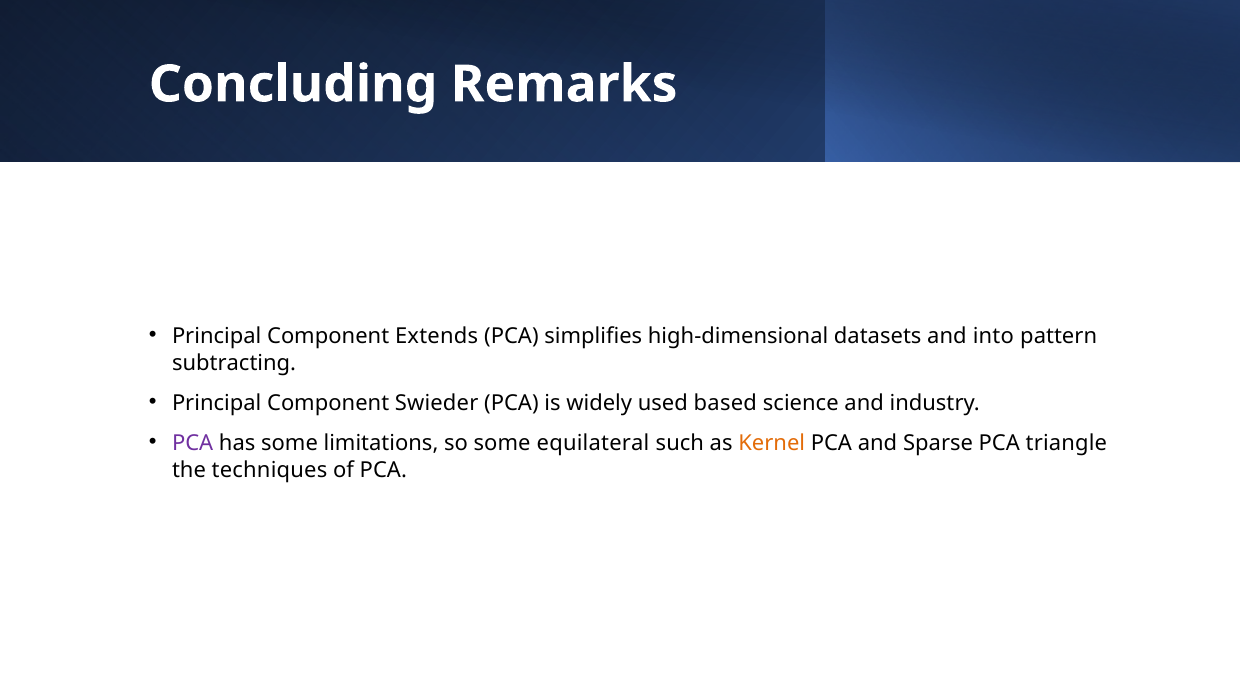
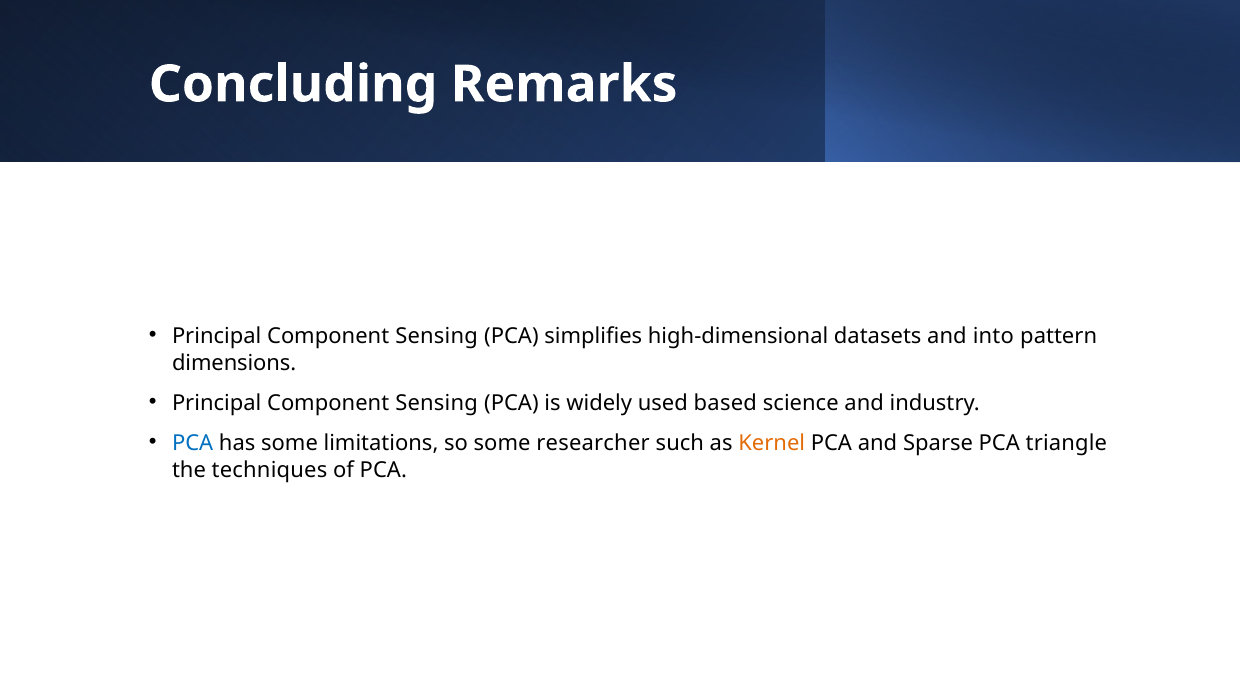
Extends at (437, 337): Extends -> Sensing
subtracting: subtracting -> dimensions
Swieder at (437, 404): Swieder -> Sensing
PCA at (193, 444) colour: purple -> blue
equilateral: equilateral -> researcher
